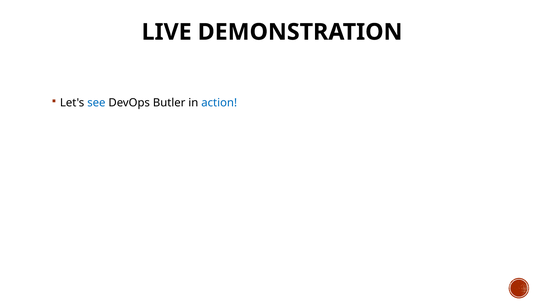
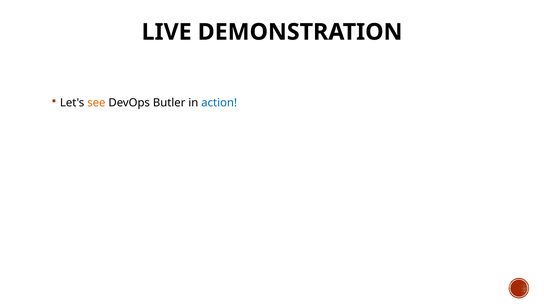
see colour: blue -> orange
